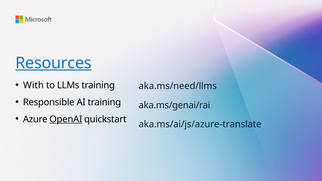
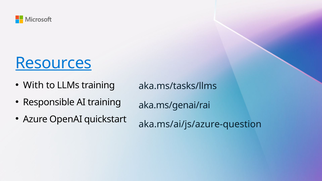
aka.ms/need/llms: aka.ms/need/llms -> aka.ms/tasks/llms
OpenAI underline: present -> none
aka.ms/ai/js/azure-translate: aka.ms/ai/js/azure-translate -> aka.ms/ai/js/azure-question
